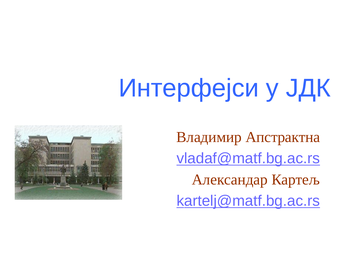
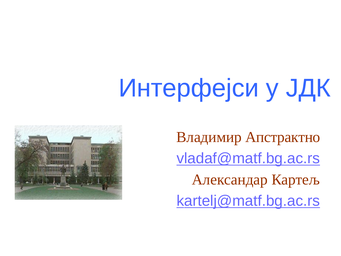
Апстрактна: Апстрактна -> Апстрактно
